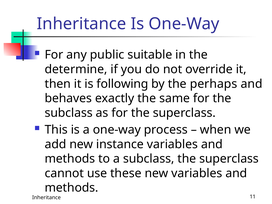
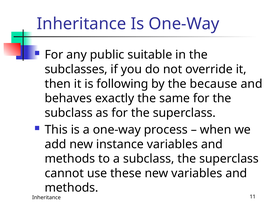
determine: determine -> subclasses
perhaps: perhaps -> because
